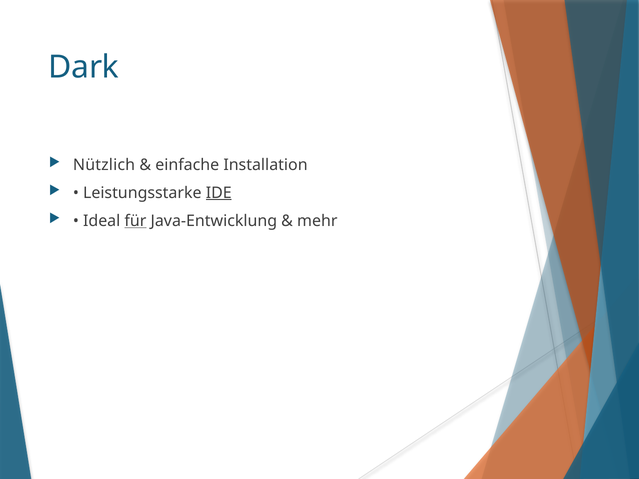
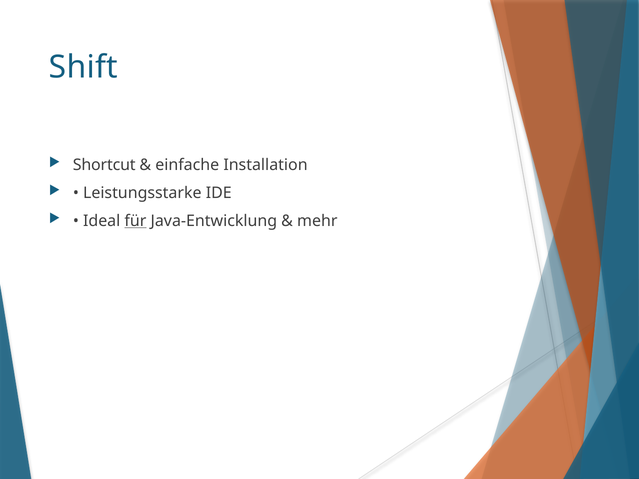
Dark: Dark -> Shift
Nützlich: Nützlich -> Shortcut
IDE underline: present -> none
